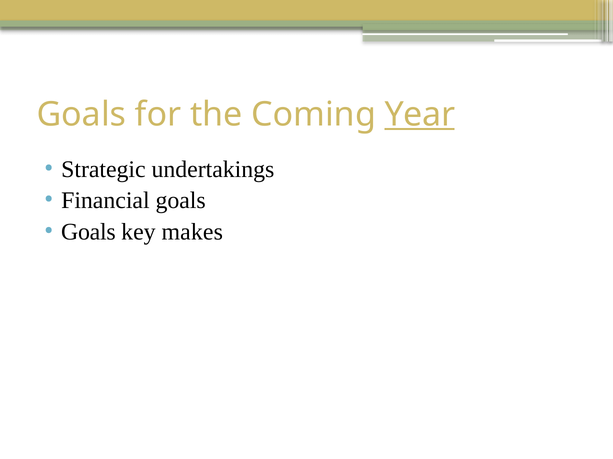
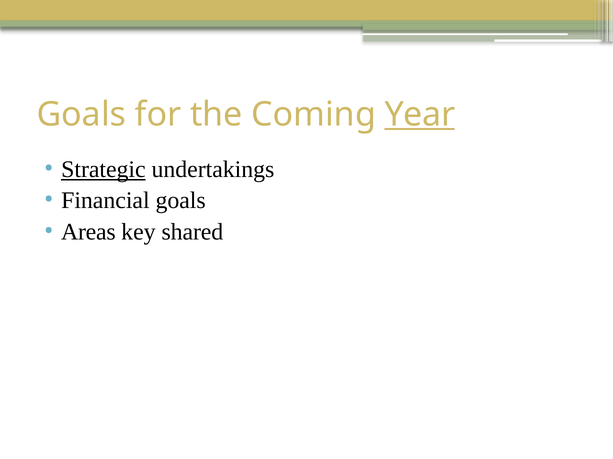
Strategic underline: none -> present
Goals at (88, 232): Goals -> Areas
makes: makes -> shared
